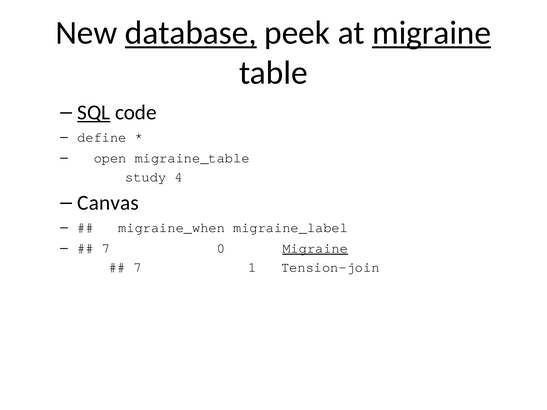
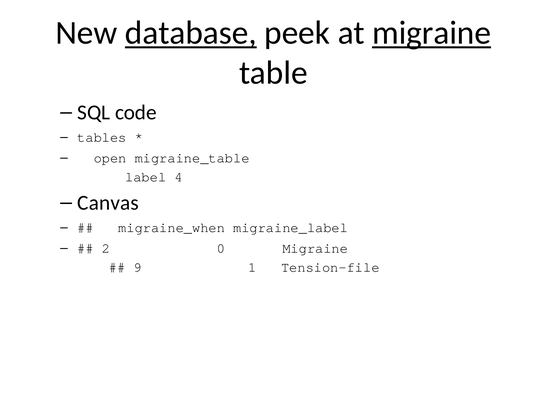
SQL underline: present -> none
define: define -> tables
study: study -> label
7 at (106, 248): 7 -> 2
Migraine at (315, 248) underline: present -> none
7 at (138, 268): 7 -> 9
Tension-join: Tension-join -> Tension-file
